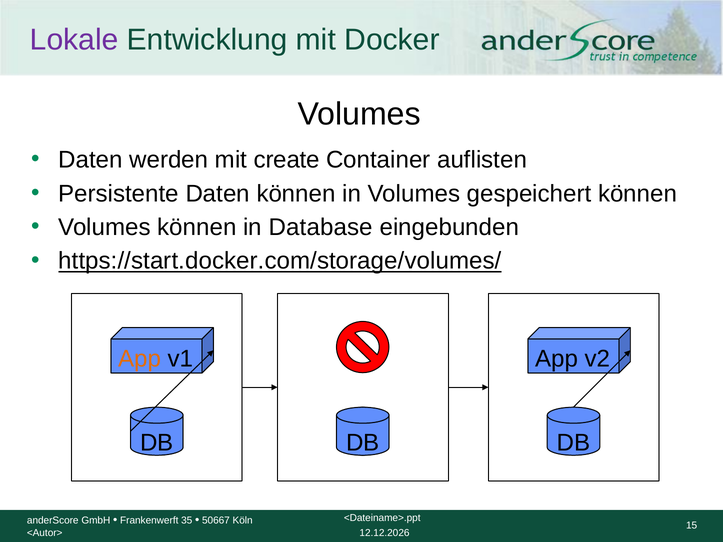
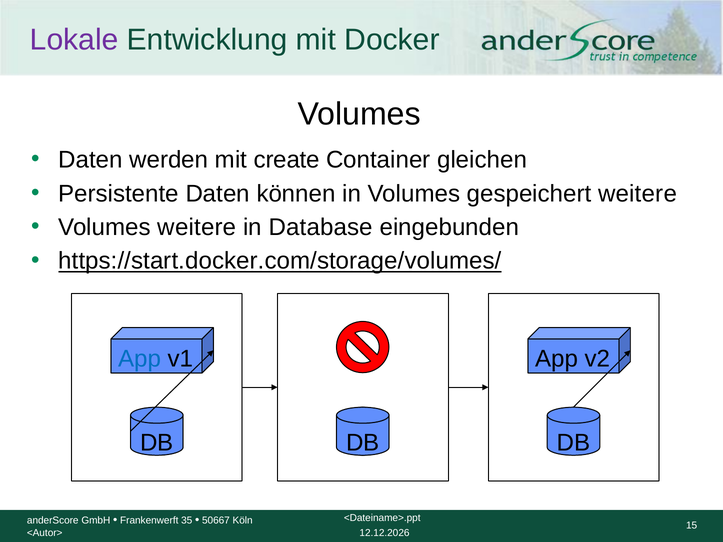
auflisten: auflisten -> gleichen
gespeichert können: können -> weitere
Volumes können: können -> weitere
App at (140, 359) colour: orange -> blue
